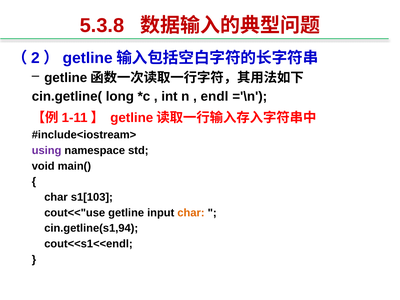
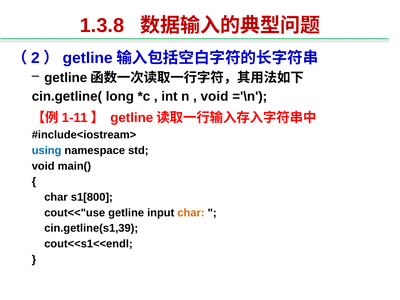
5.3.8: 5.3.8 -> 1.3.8
endl at (215, 96): endl -> void
using colour: purple -> blue
s1[103: s1[103 -> s1[800
cin.getline(s1,94: cin.getline(s1,94 -> cin.getline(s1,39
